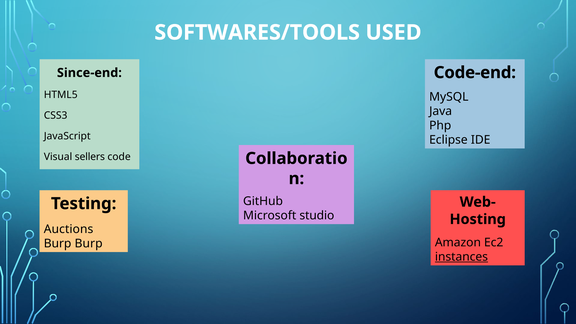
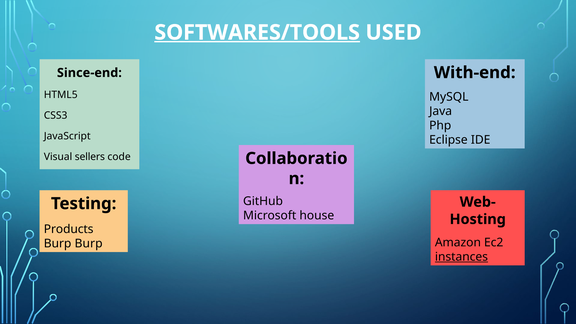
SOFTWARES/TOOLS underline: none -> present
Code-end: Code-end -> With-end
studio: studio -> house
Auctions: Auctions -> Products
